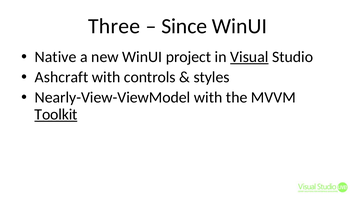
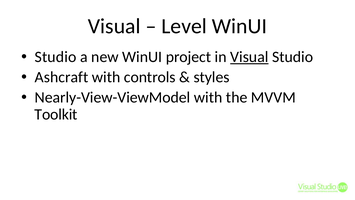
Three at (114, 26): Three -> Visual
Since: Since -> Level
Native at (56, 57): Native -> Studio
Toolkit underline: present -> none
